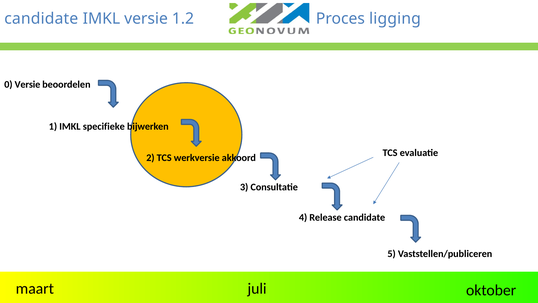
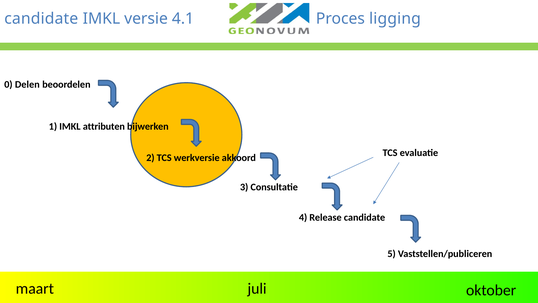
1.2: 1.2 -> 4.1
0 Versie: Versie -> Delen
specifieke: specifieke -> attributen
